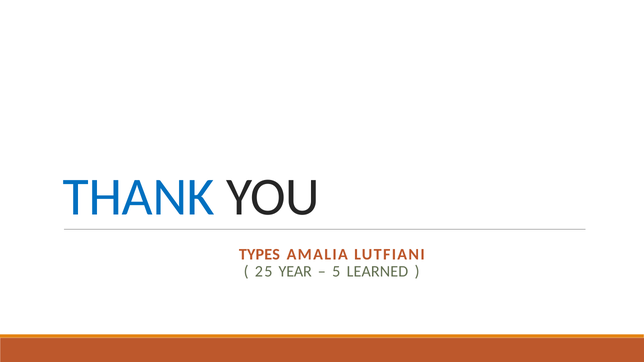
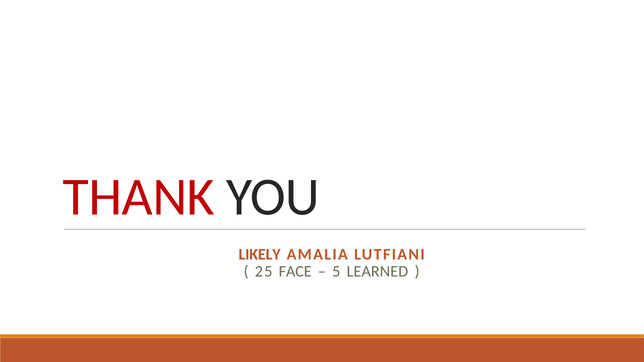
THANK colour: blue -> red
TYPES: TYPES -> LIKELY
YEAR: YEAR -> FACE
